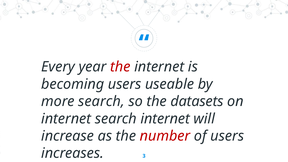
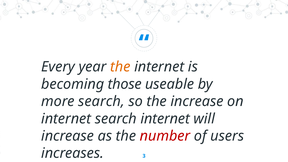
the at (120, 67) colour: red -> orange
becoming users: users -> those
the datasets: datasets -> increase
